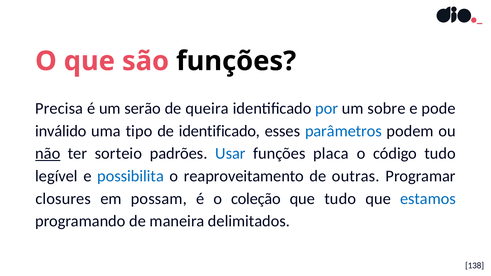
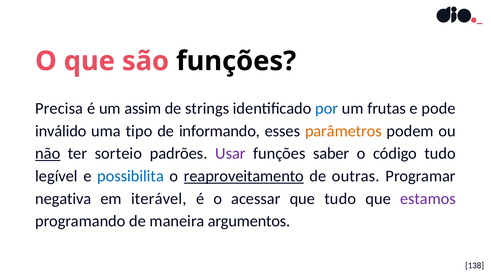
serão: serão -> assim
queira: queira -> strings
sobre: sobre -> frutas
de identificado: identificado -> informando
parâmetros colour: blue -> orange
Usar colour: blue -> purple
placa: placa -> saber
reaproveitamento underline: none -> present
closures: closures -> negativa
possam: possam -> iterável
coleção: coleção -> acessar
estamos colour: blue -> purple
delimitados: delimitados -> argumentos
